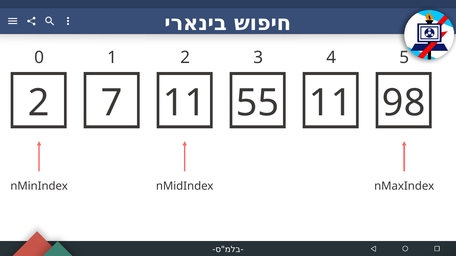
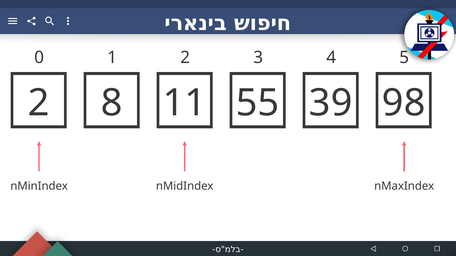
7: 7 -> 8
55 11: 11 -> 39
